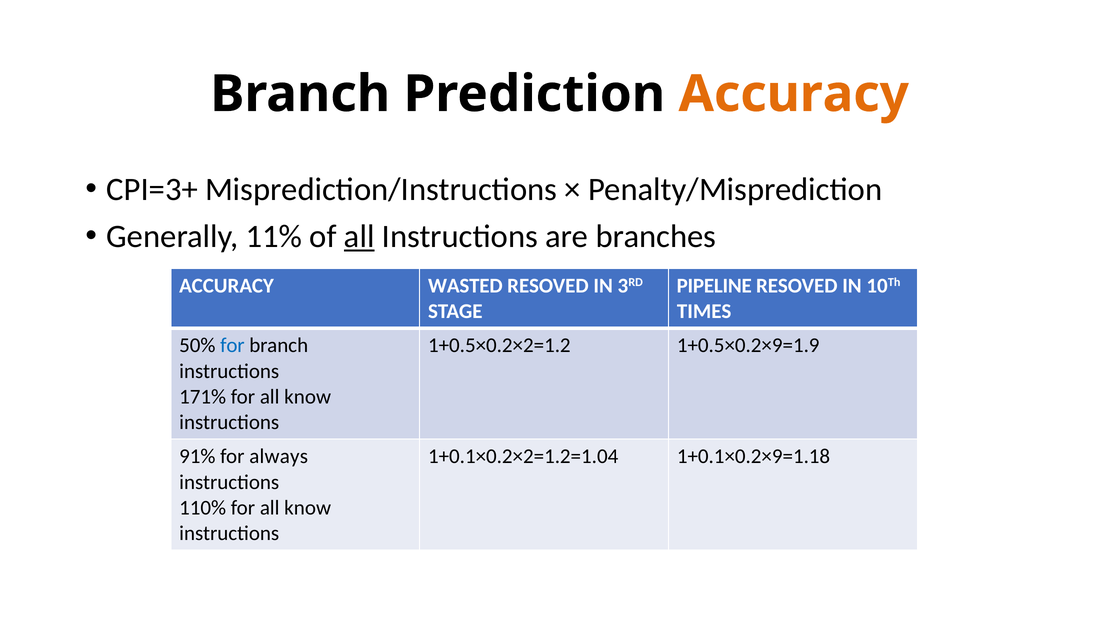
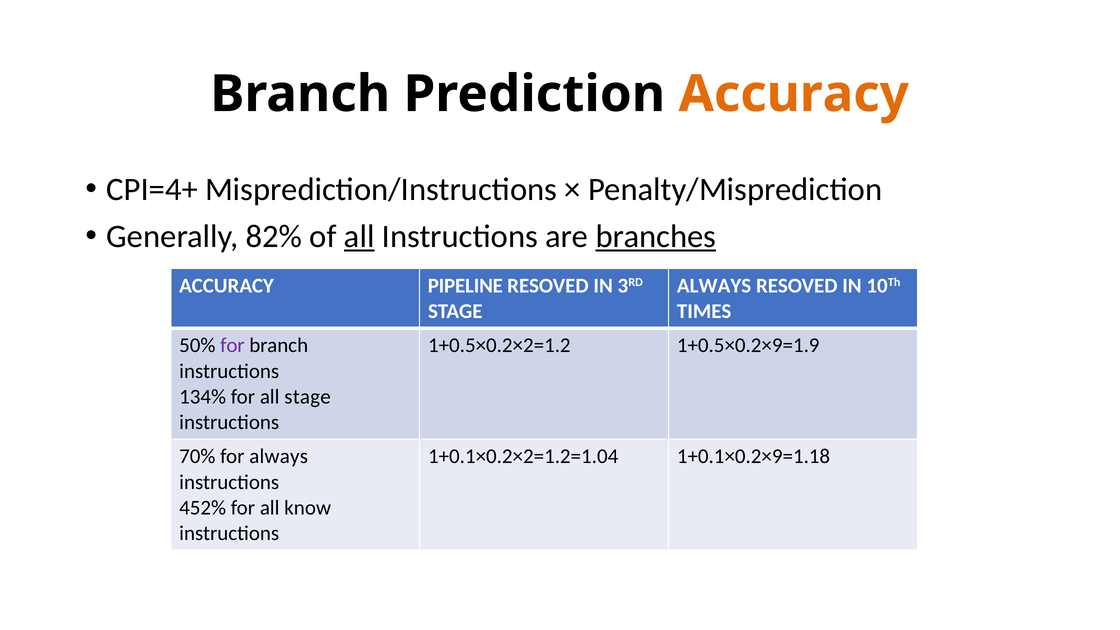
CPI=3+: CPI=3+ -> CPI=4+
11%: 11% -> 82%
branches underline: none -> present
WASTED: WASTED -> PIPELINE
PIPELINE at (714, 286): PIPELINE -> ALWAYS
for at (232, 346) colour: blue -> purple
171%: 171% -> 134%
know at (308, 397): know -> stage
91%: 91% -> 70%
110%: 110% -> 452%
